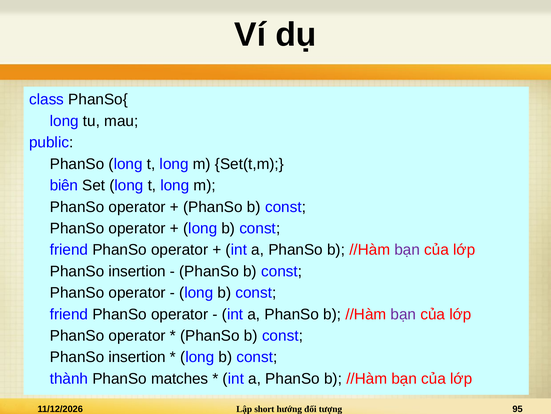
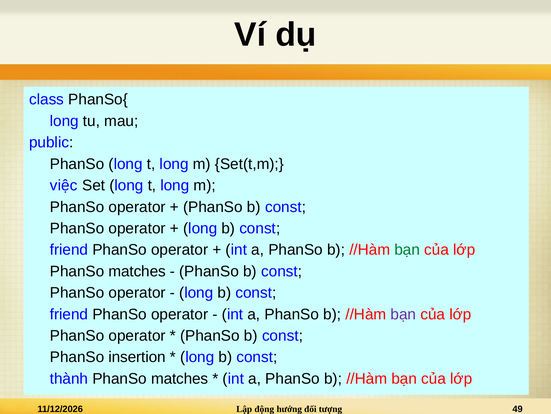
biên: biên -> việc
bạn at (407, 249) colour: purple -> green
insertion at (137, 271): insertion -> matches
short: short -> động
95: 95 -> 49
